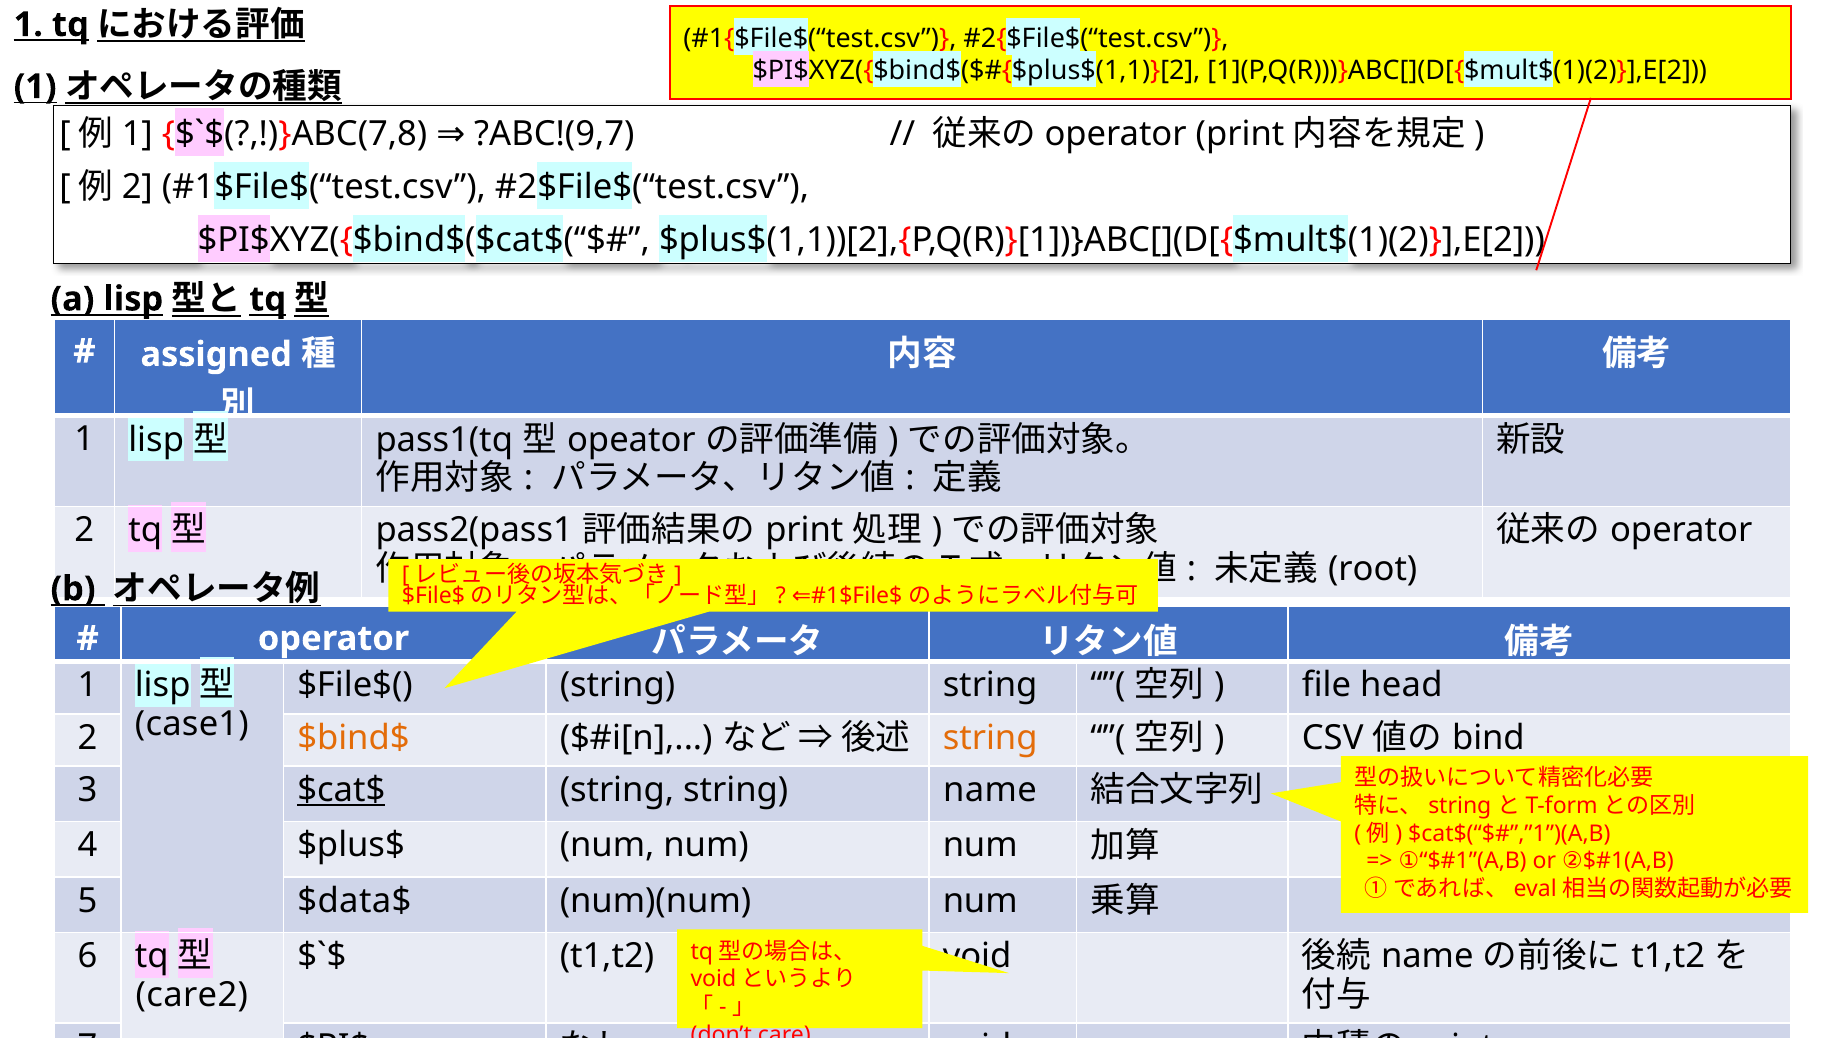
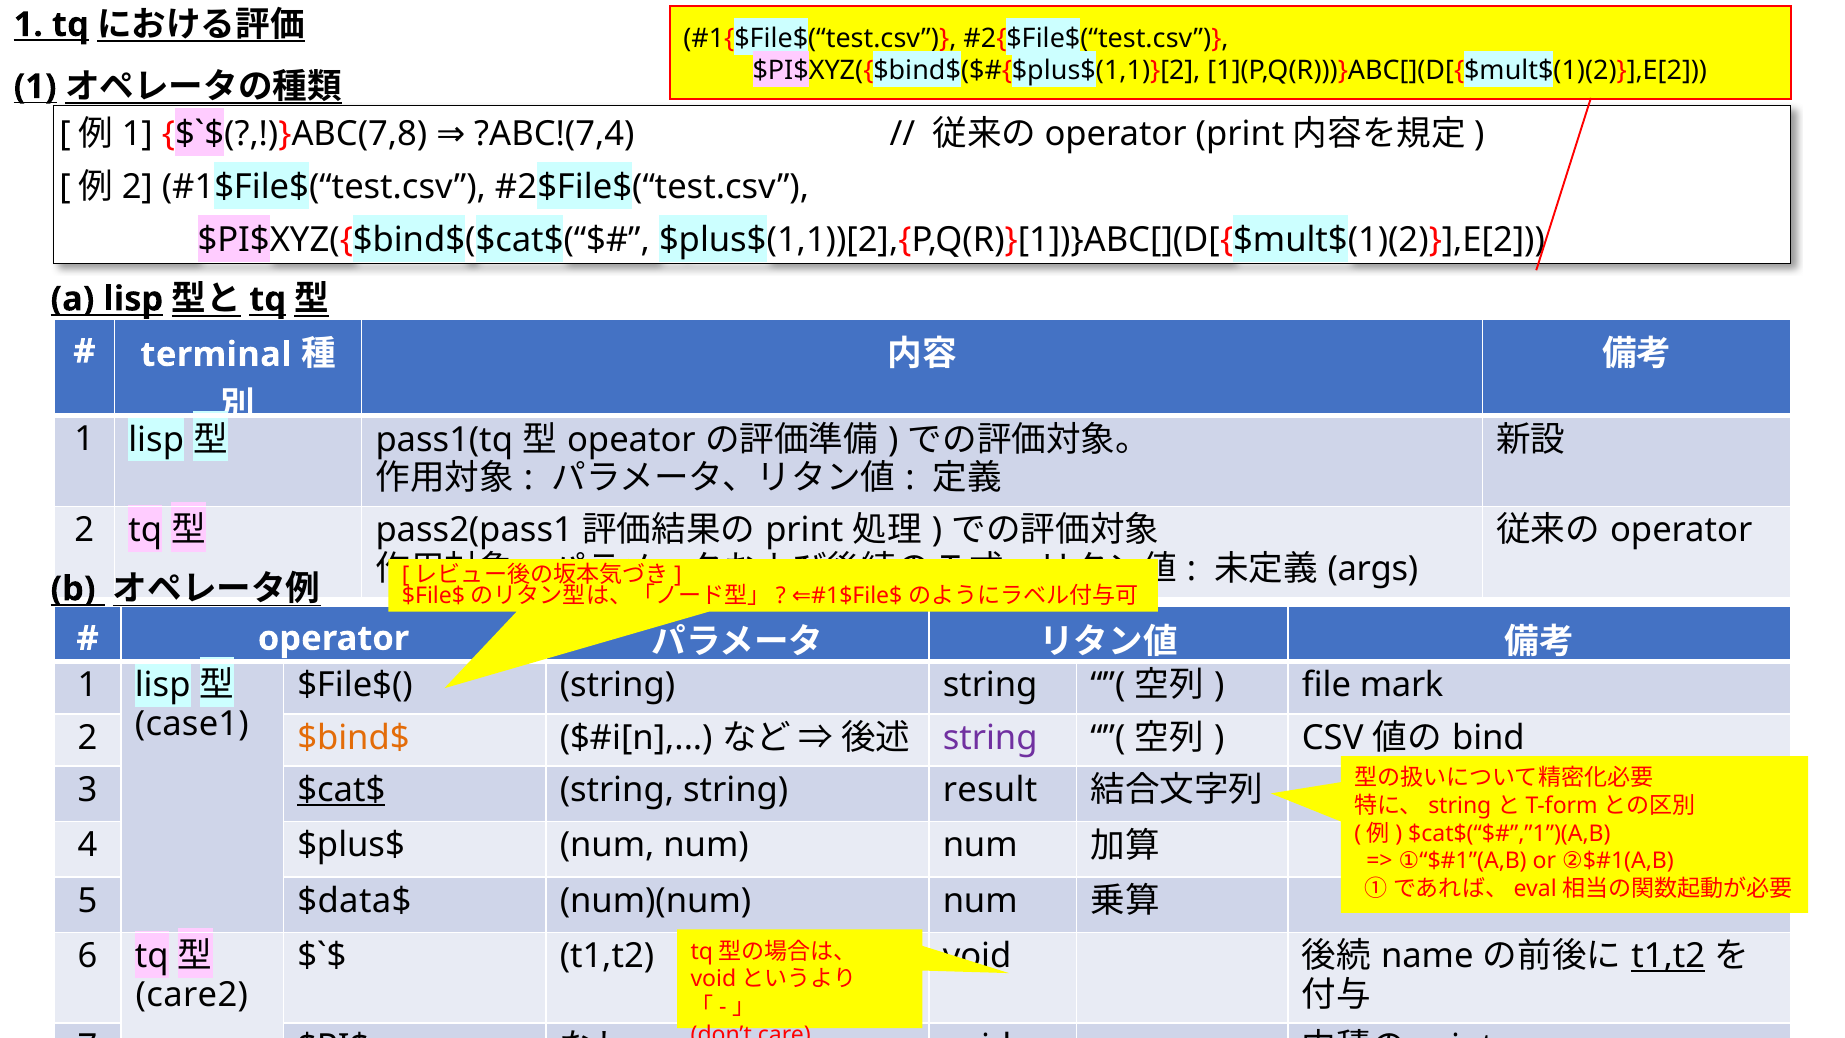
?ABC!(9,7: ?ABC!(9,7 -> ?ABC!(7,4
assigned: assigned -> terminal
root: root -> args
head: head -> mark
string at (990, 737) colour: orange -> purple
string name: name -> result
t1,t2 at (1668, 956) underline: none -> present
